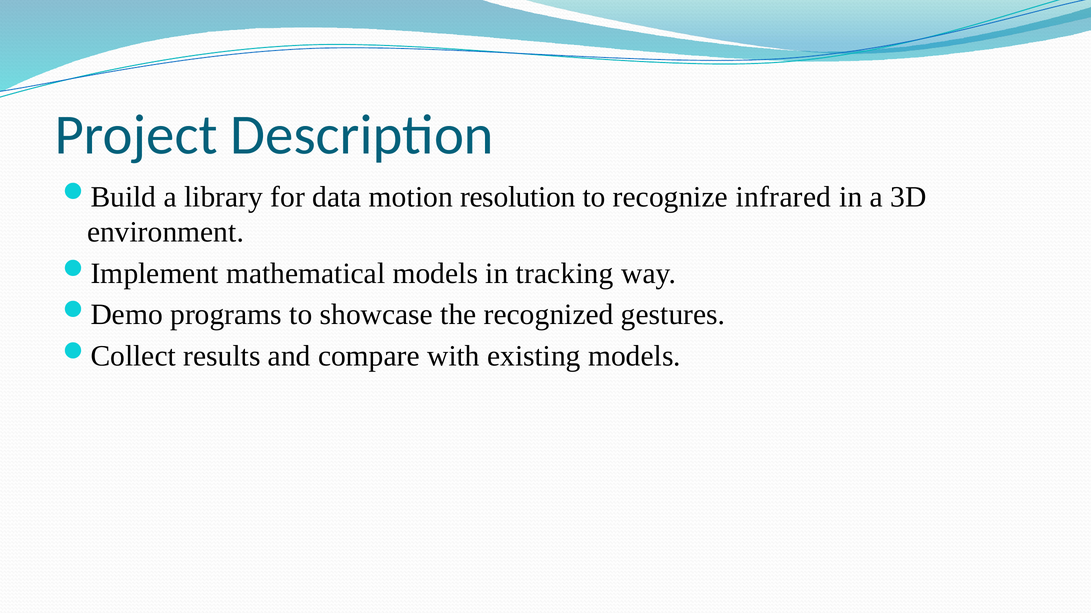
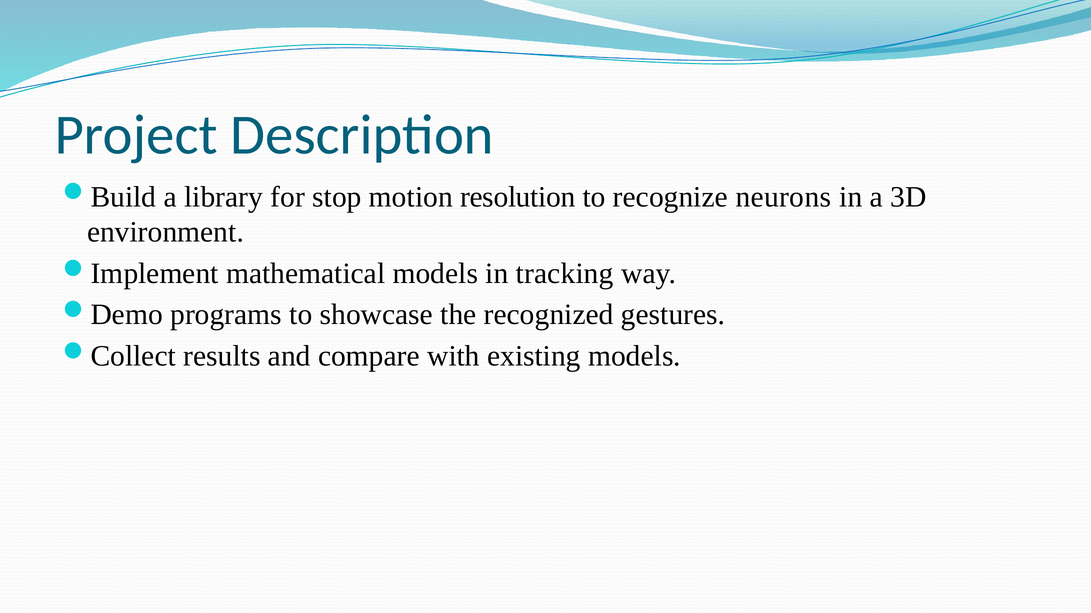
data: data -> stop
infrared: infrared -> neurons
